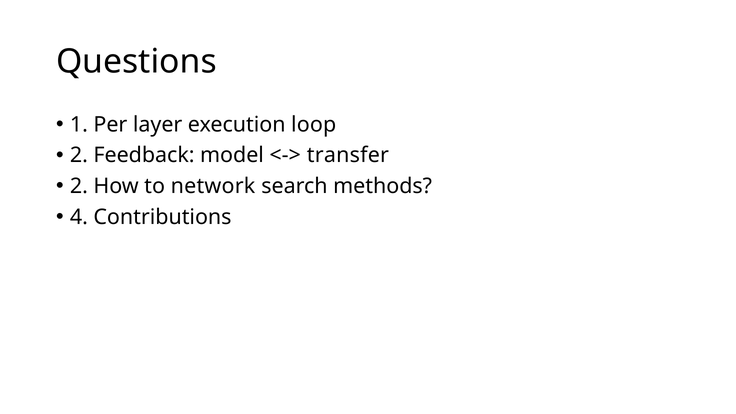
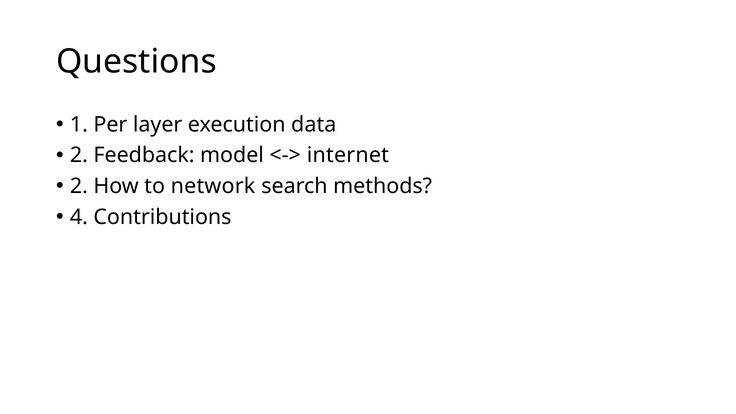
loop: loop -> data
transfer: transfer -> internet
